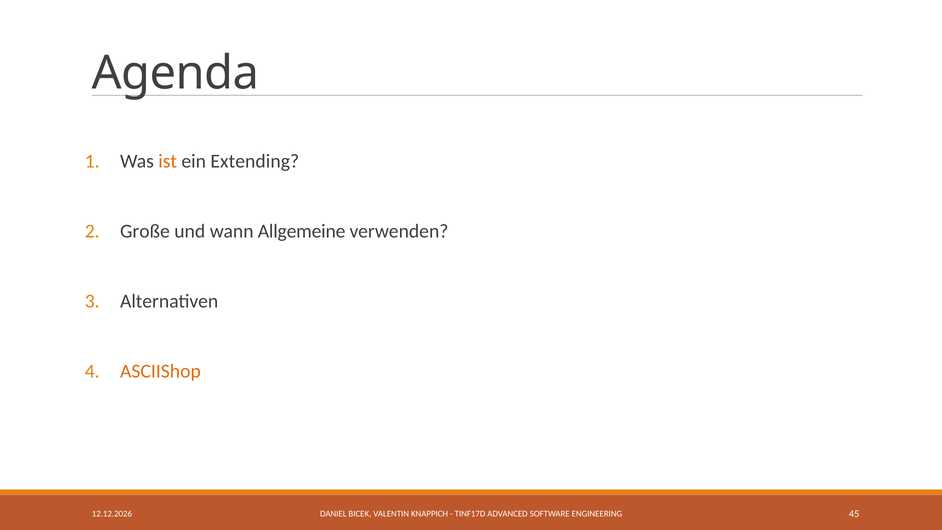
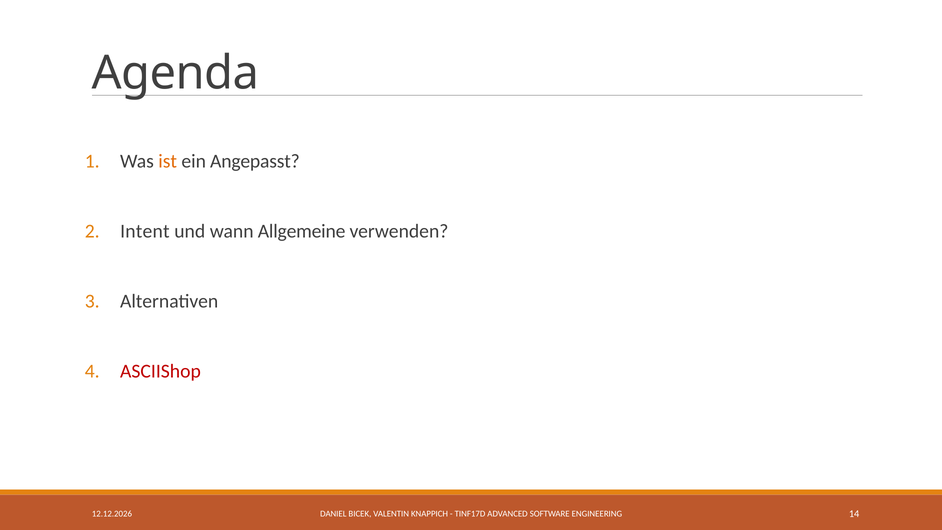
Extending: Extending -> Angepasst
Große: Große -> Intent
ASCIIShop colour: orange -> red
45: 45 -> 14
